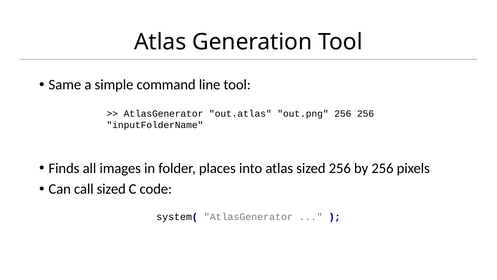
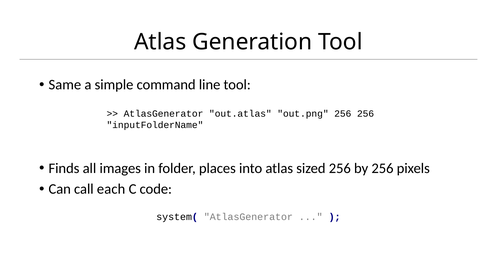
call sized: sized -> each
